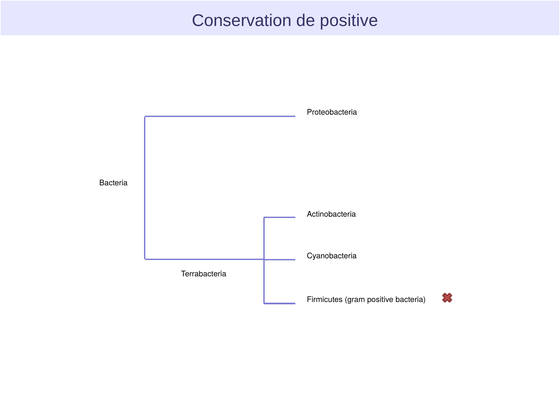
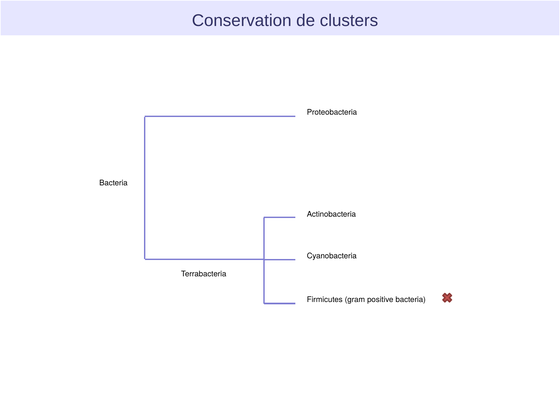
de positive: positive -> clusters
